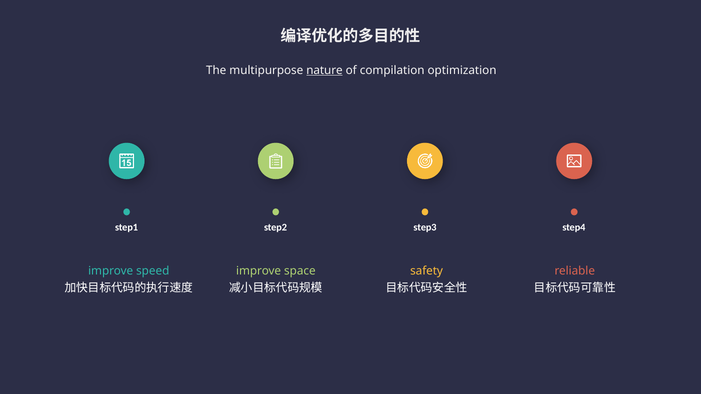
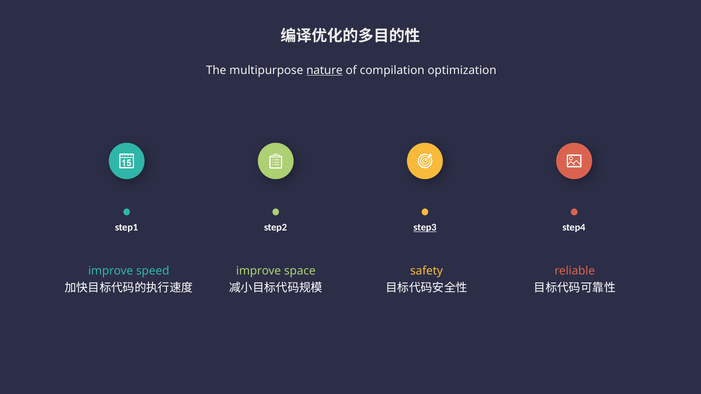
step3 underline: none -> present
